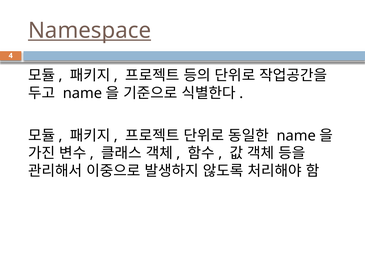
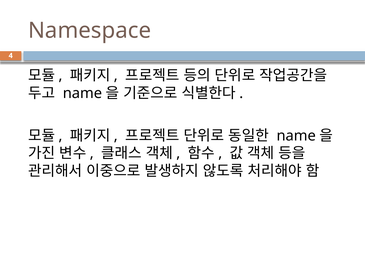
Namespace underline: present -> none
